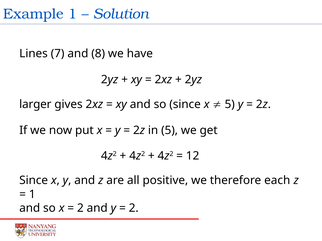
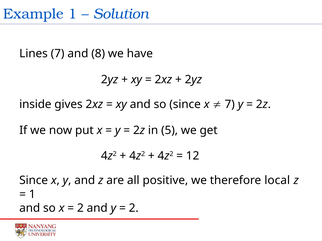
larger: larger -> inside
5 at (230, 105): 5 -> 7
each: each -> local
